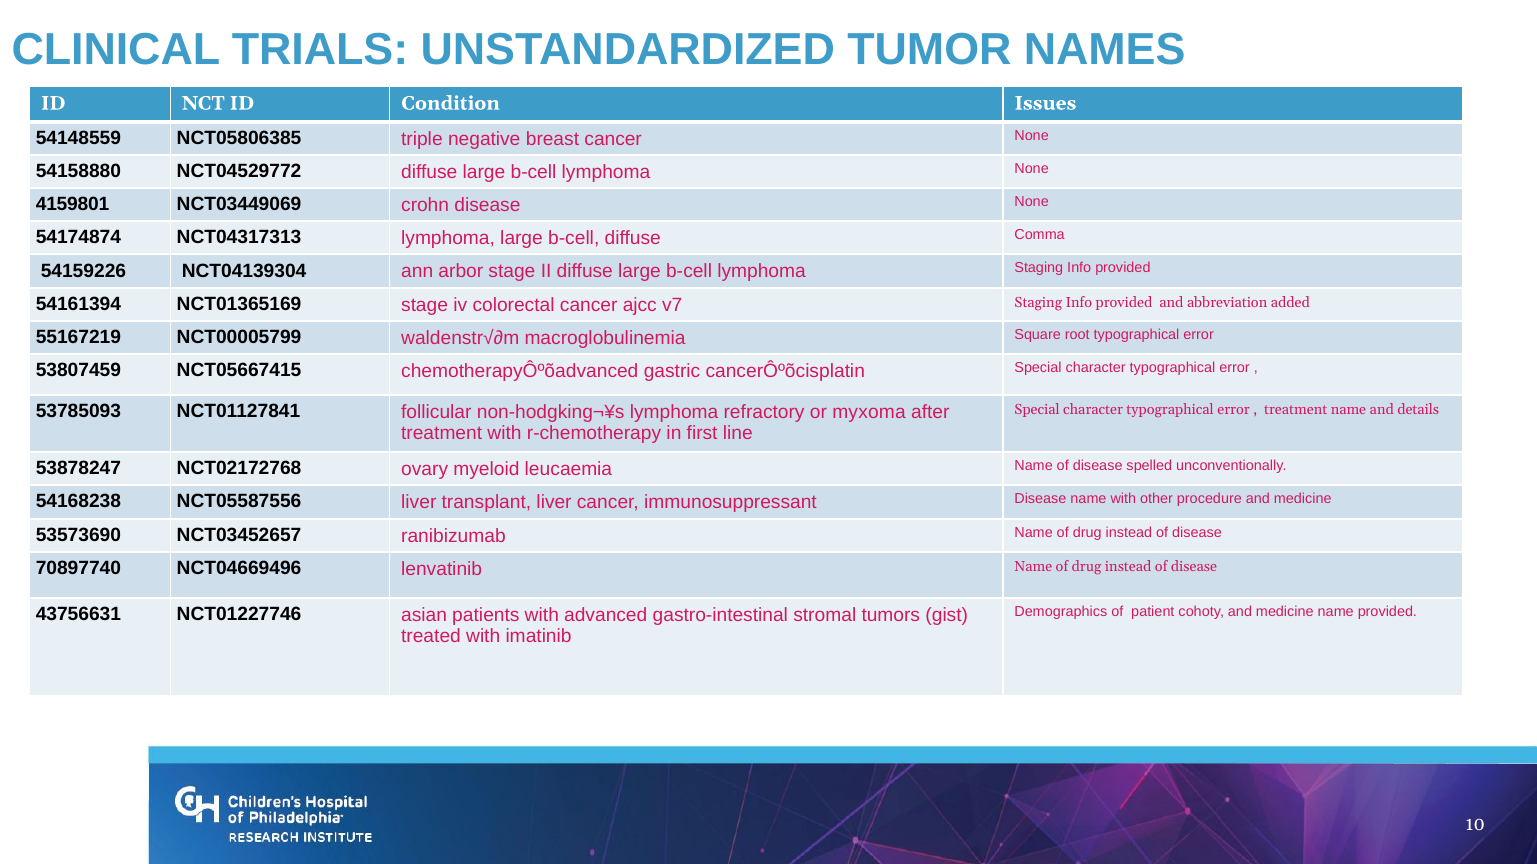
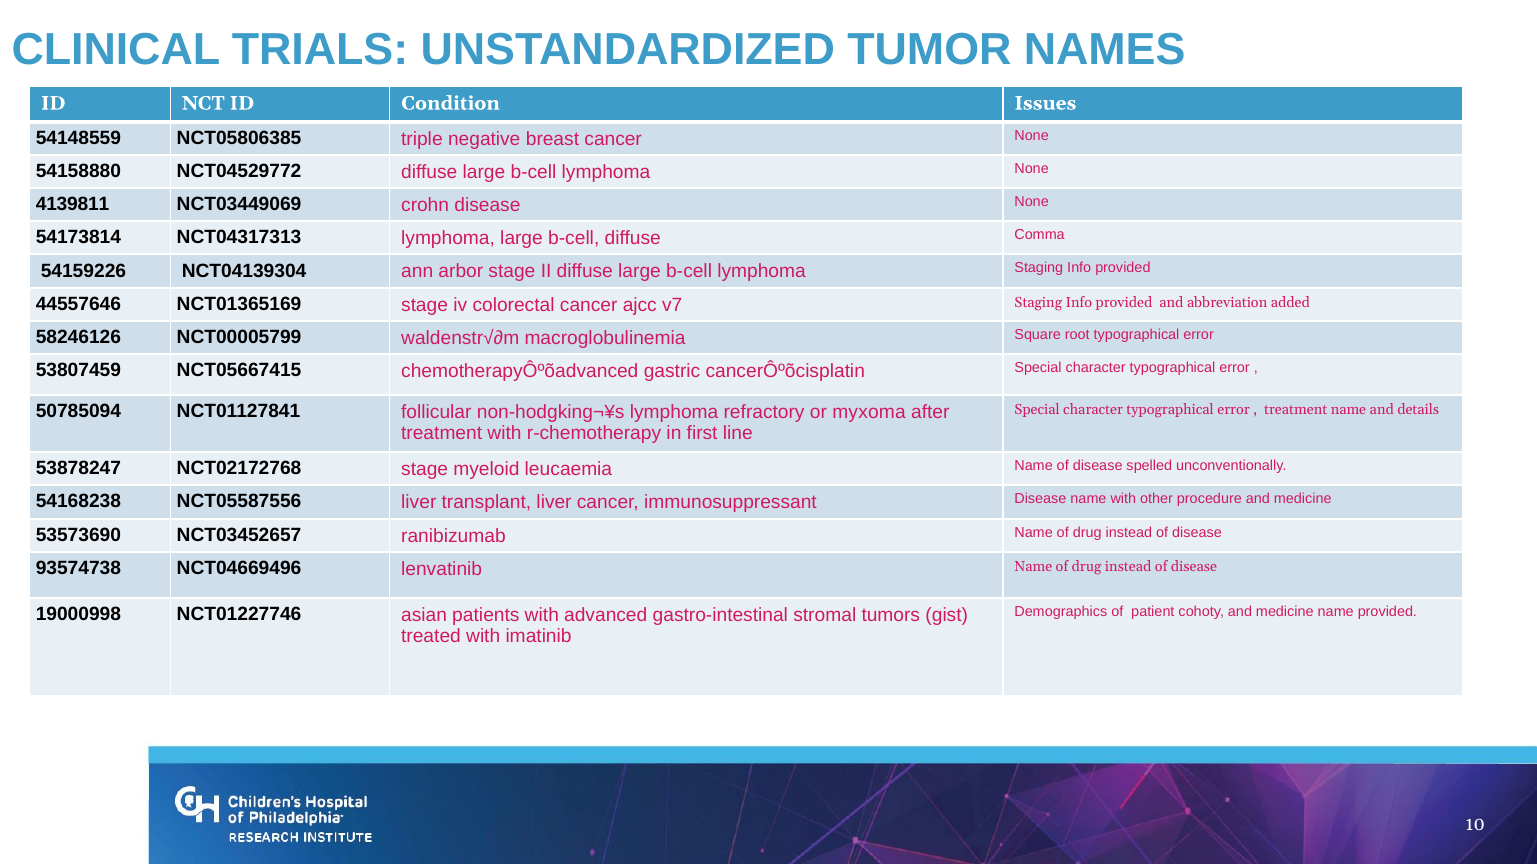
4159801: 4159801 -> 4139811
54174874: 54174874 -> 54173814
54161394: 54161394 -> 44557646
55167219: 55167219 -> 58246126
53785093: 53785093 -> 50785094
NCT02172768 ovary: ovary -> stage
70897740: 70897740 -> 93574738
43756631: 43756631 -> 19000998
